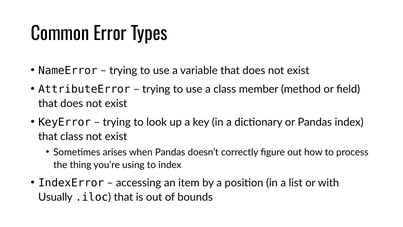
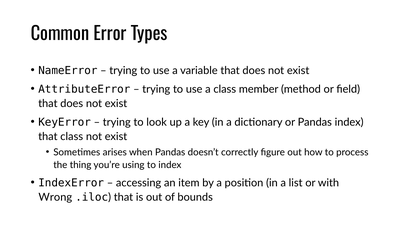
Usually: Usually -> Wrong
